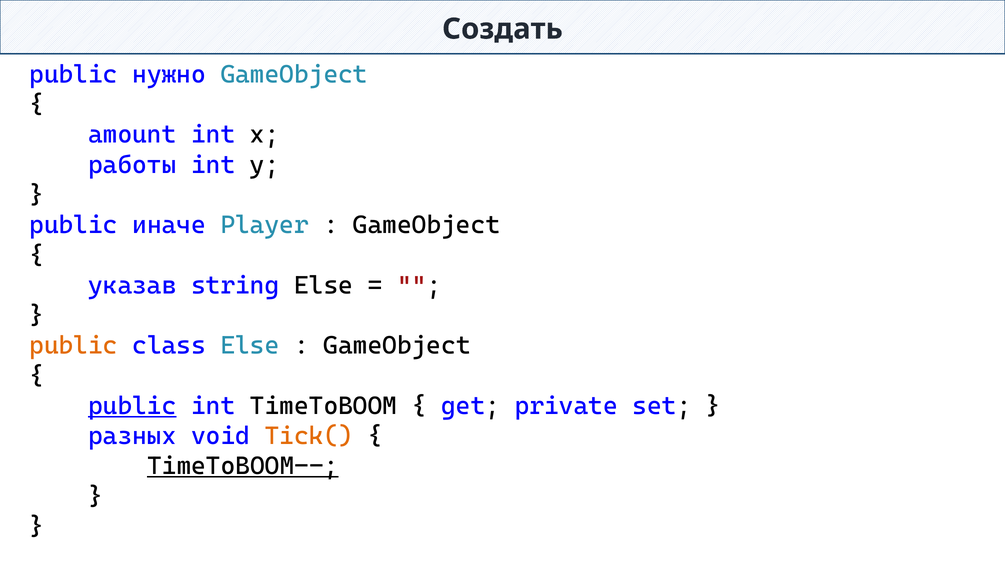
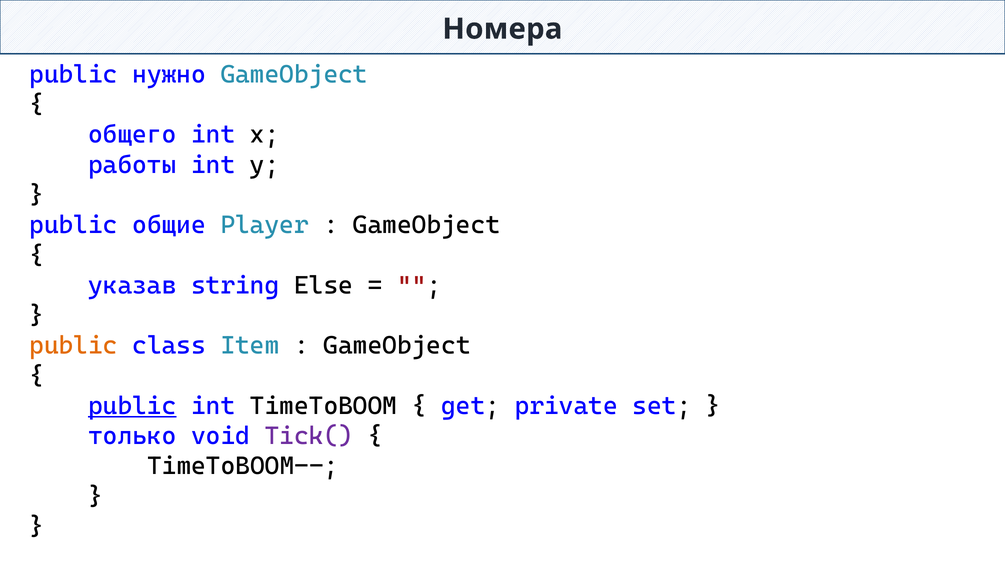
Создать: Создать -> Номера
amount: amount -> общего
иначе: иначе -> общие
class Else: Else -> Item
разных: разных -> только
Tick( colour: orange -> purple
TimeToBOOM-- underline: present -> none
